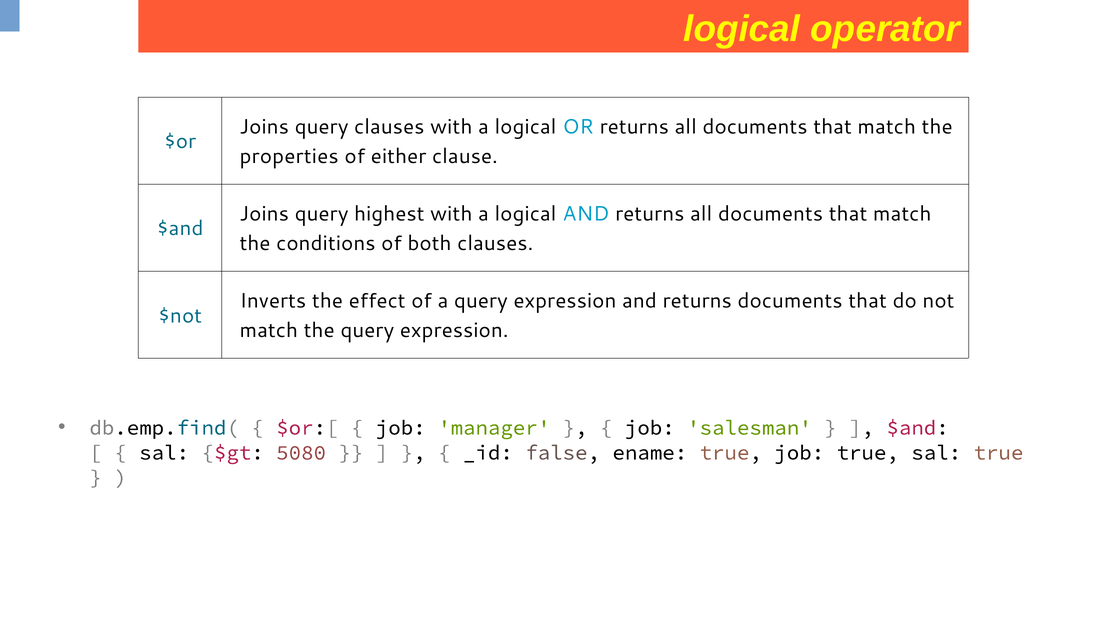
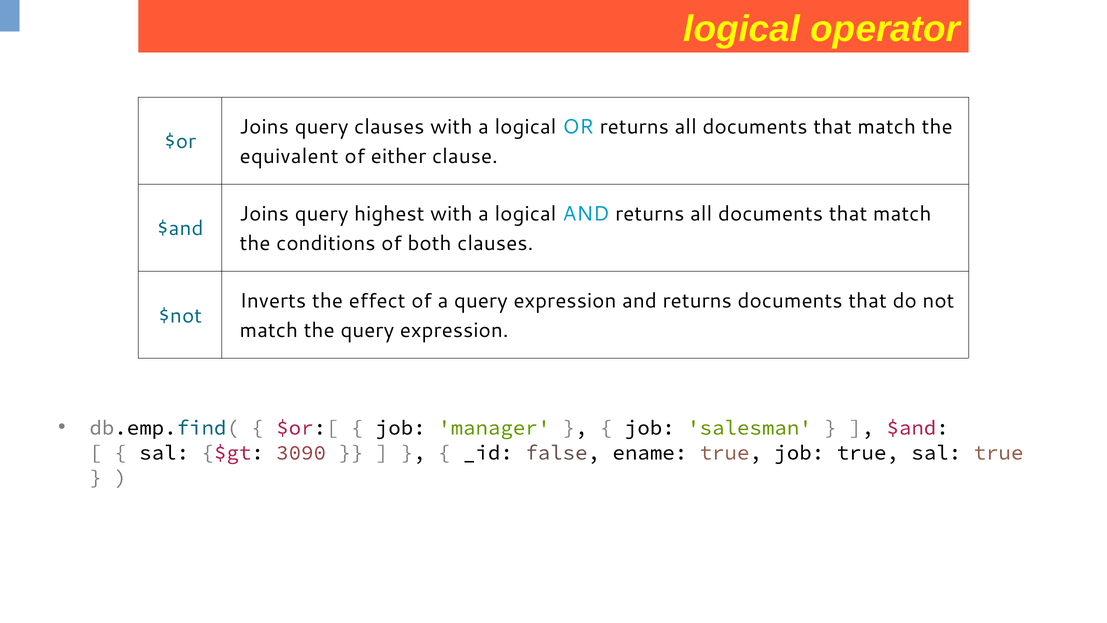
properties: properties -> equivalent
5080: 5080 -> 3090
